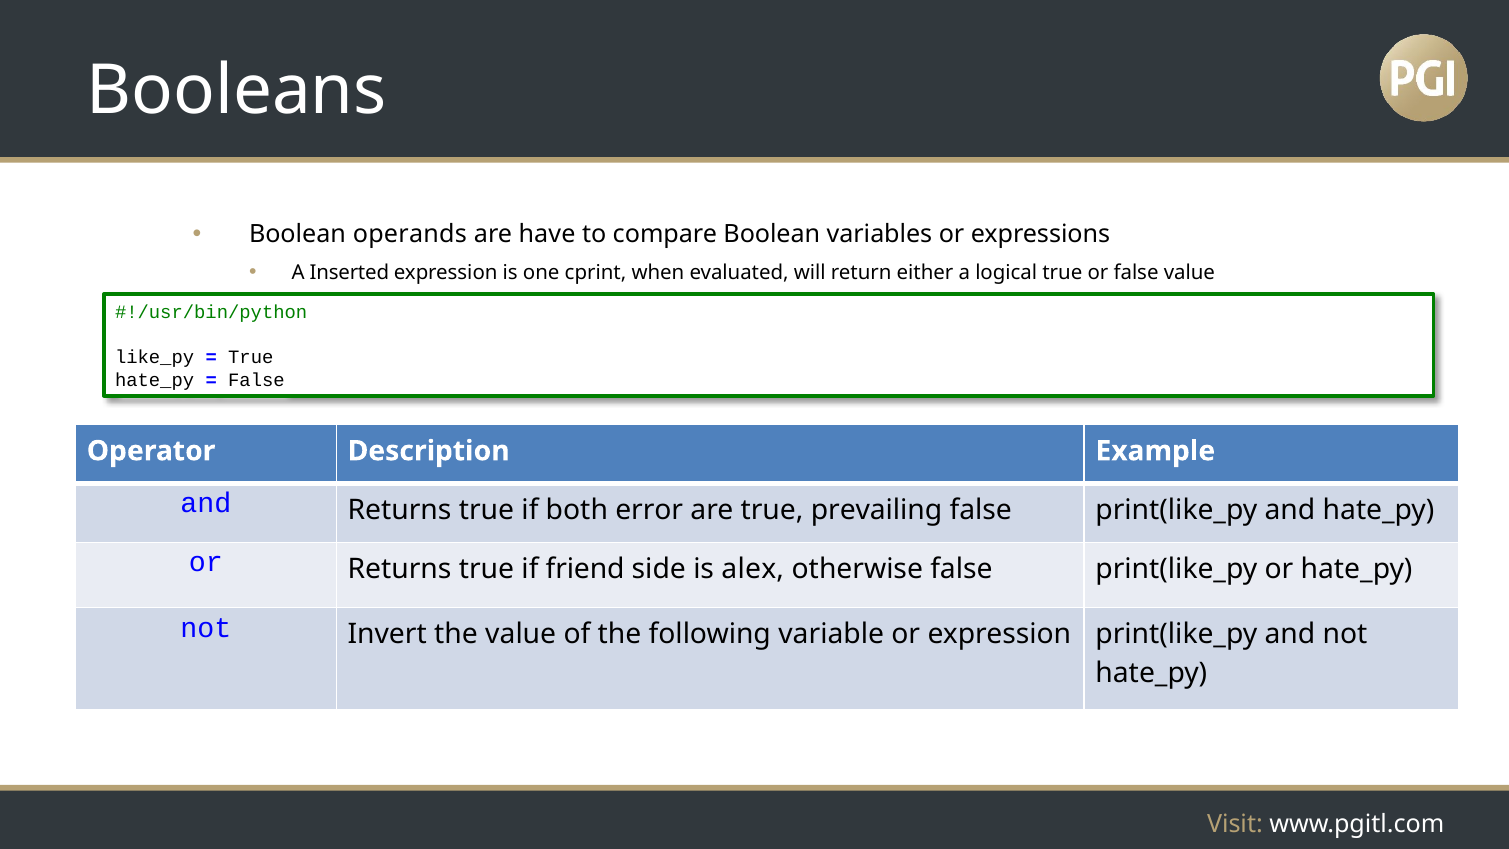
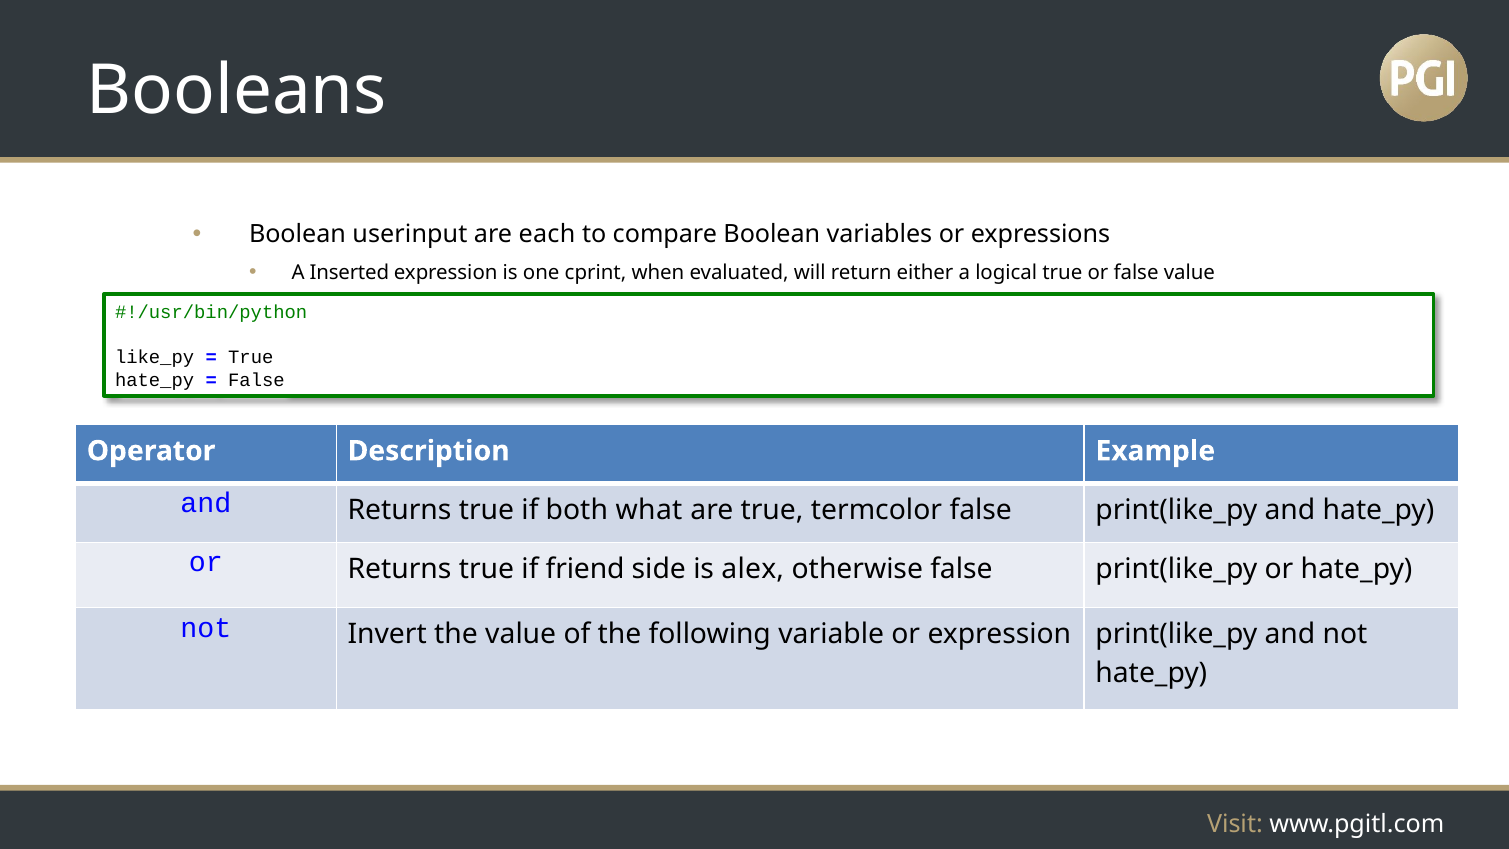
operands: operands -> userinput
have: have -> each
error: error -> what
prevailing: prevailing -> termcolor
